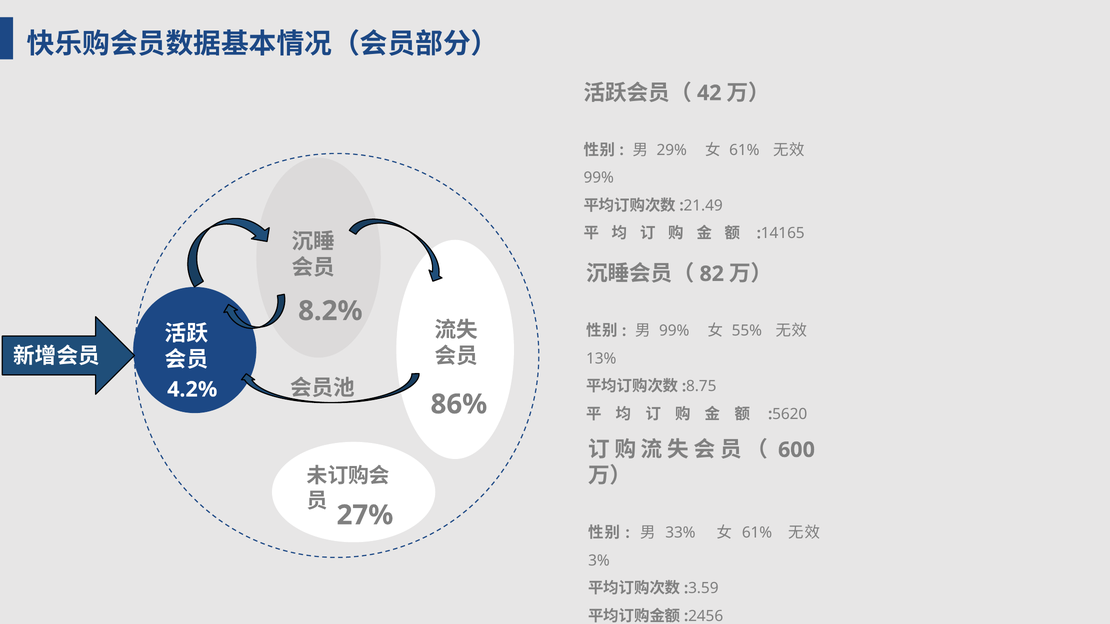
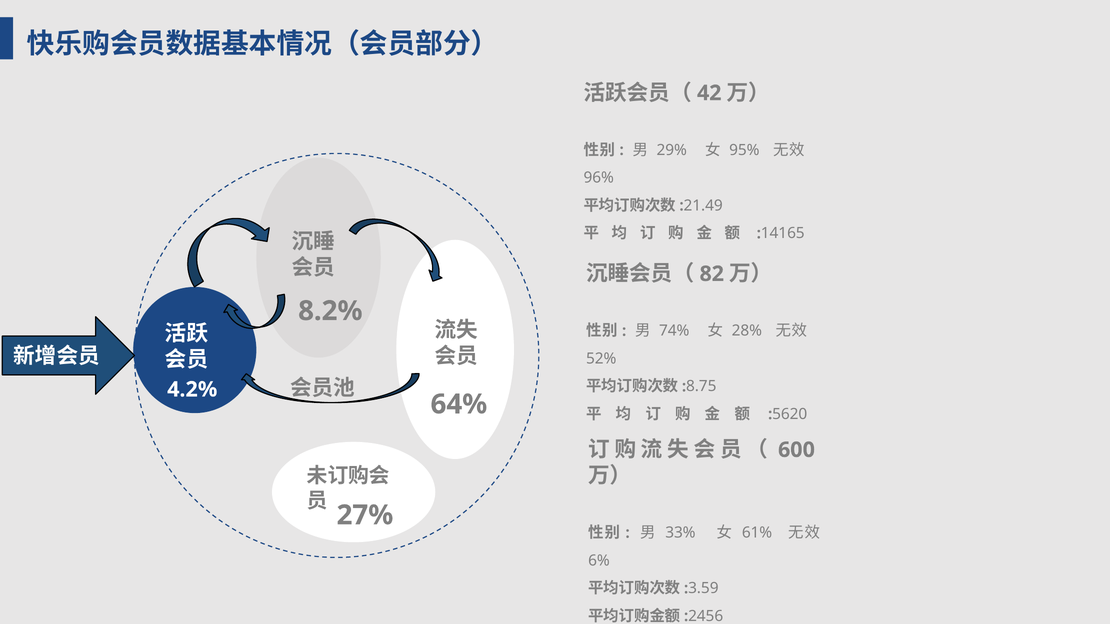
61% at (744, 150): 61% -> 95%
99% at (599, 178): 99% -> 96%
99% at (674, 331): 99% -> 74%
55%: 55% -> 28%
13%: 13% -> 52%
86%: 86% -> 64%
3%: 3% -> 6%
